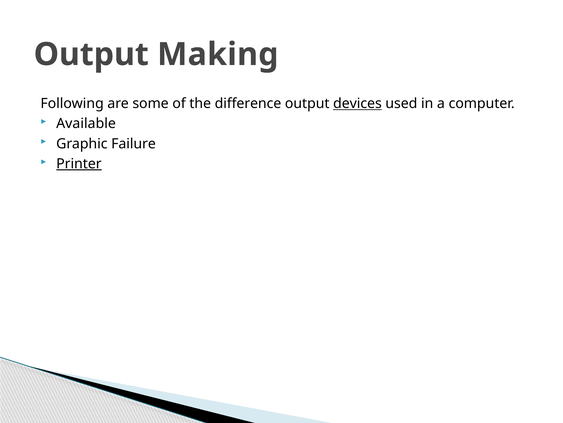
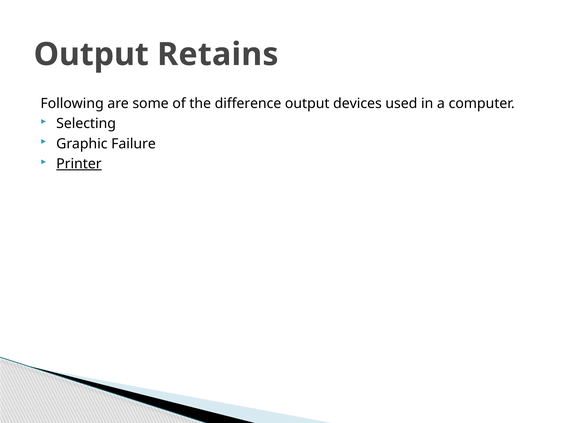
Making: Making -> Retains
devices underline: present -> none
Available: Available -> Selecting
